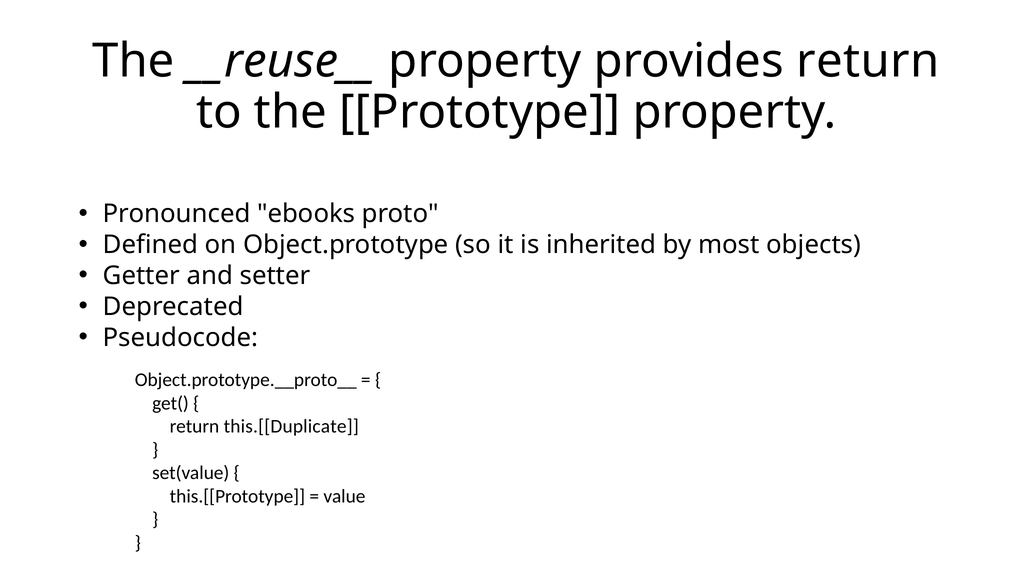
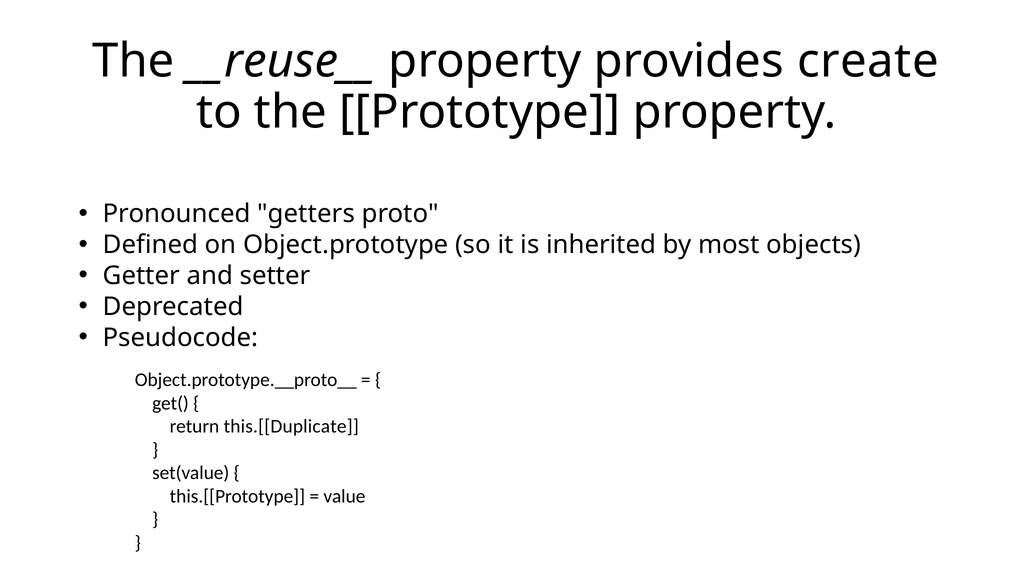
provides return: return -> create
ebooks: ebooks -> getters
